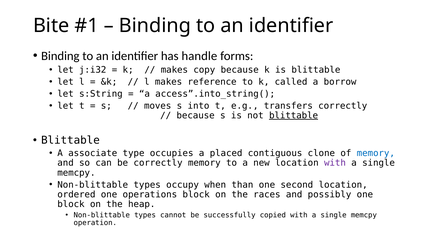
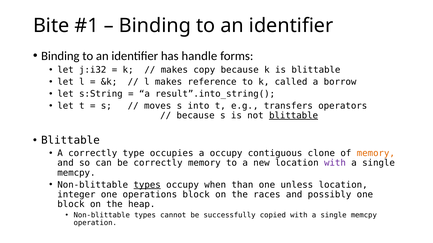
access”.into_string(: access”.into_string( -> result”.into_string(
transfers correctly: correctly -> operators
A associate: associate -> correctly
a placed: placed -> occupy
memory at (376, 154) colour: blue -> orange
types at (147, 185) underline: none -> present
second: second -> unless
ordered: ordered -> integer
